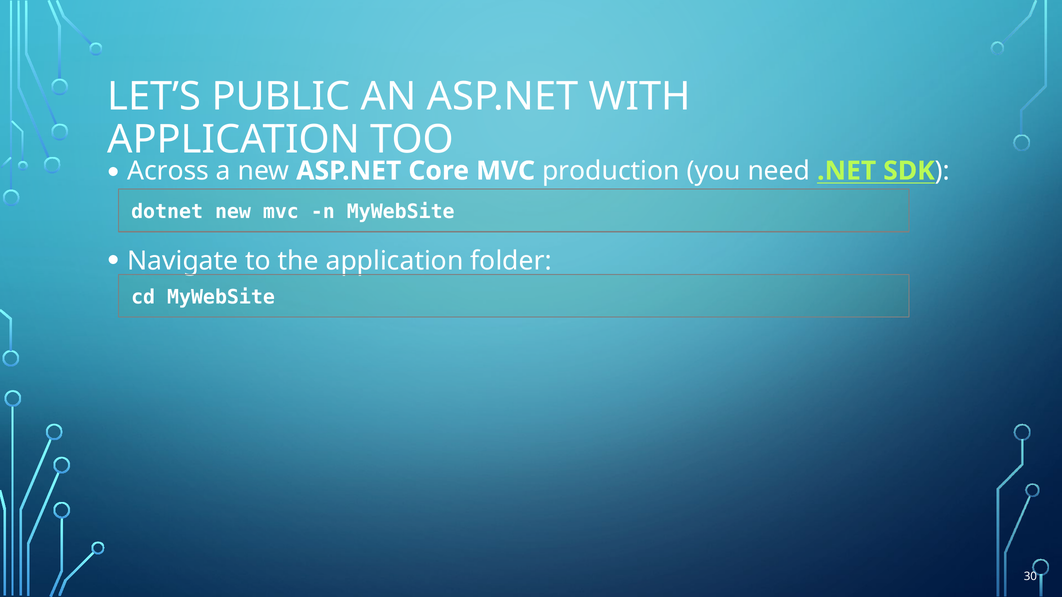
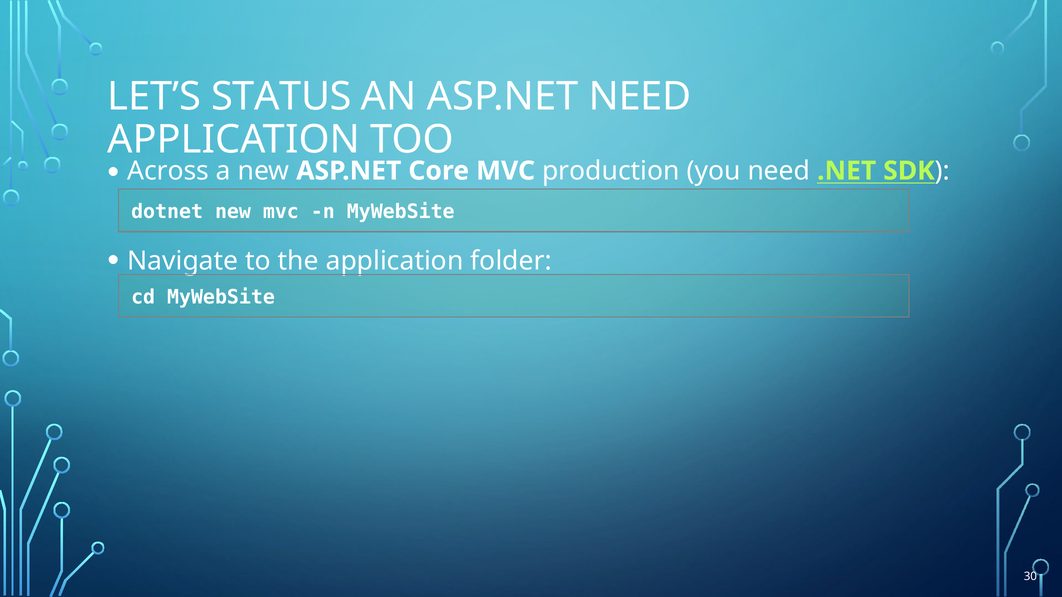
PUBLIC: PUBLIC -> STATUS
ASP.NET WITH: WITH -> NEED
